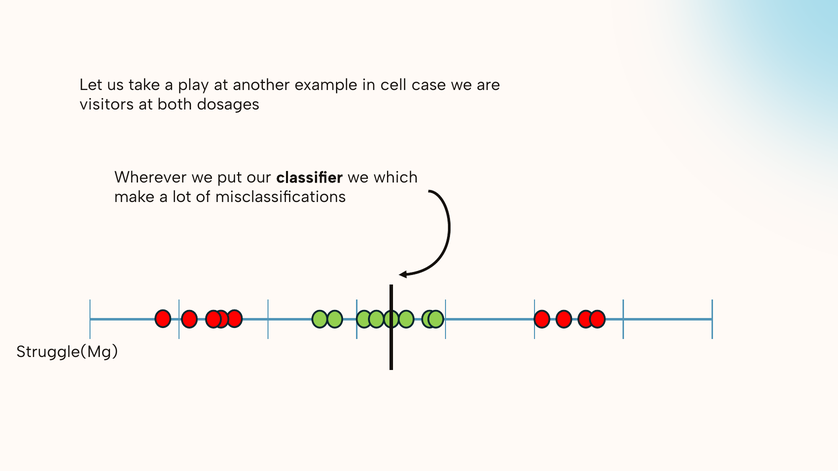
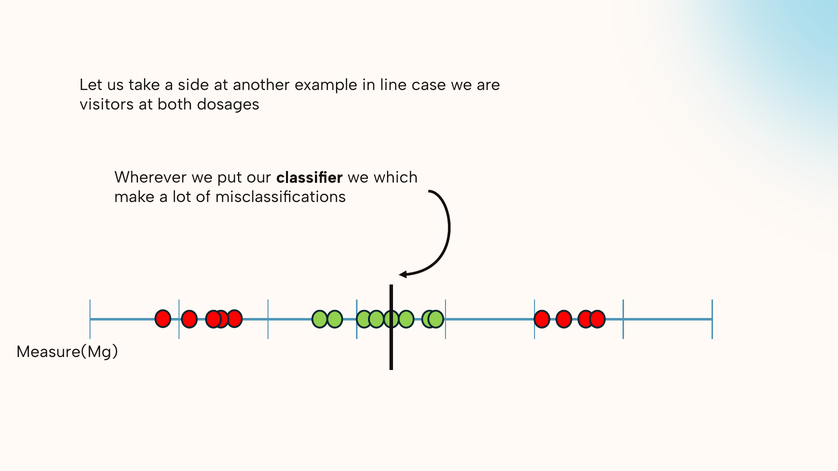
play: play -> side
cell: cell -> line
Struggle(Mg: Struggle(Mg -> Measure(Mg
